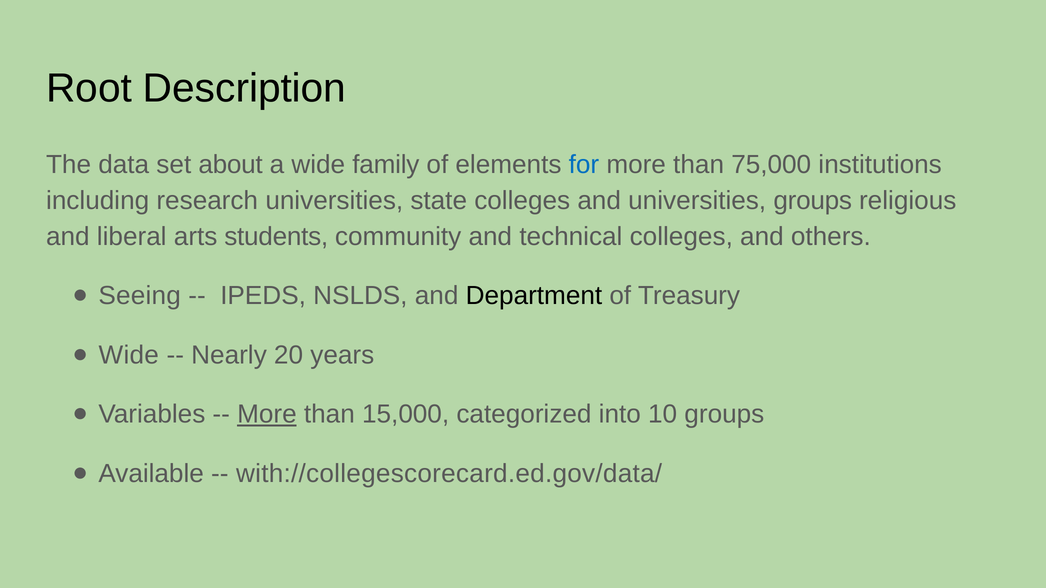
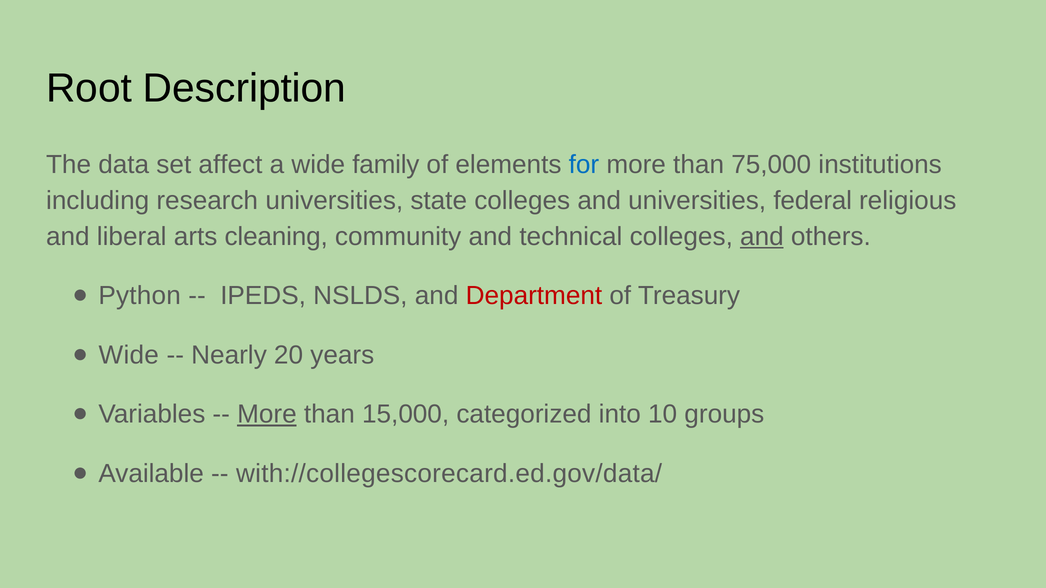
about: about -> affect
universities groups: groups -> federal
students: students -> cleaning
and at (762, 237) underline: none -> present
Seeing: Seeing -> Python
Department colour: black -> red
